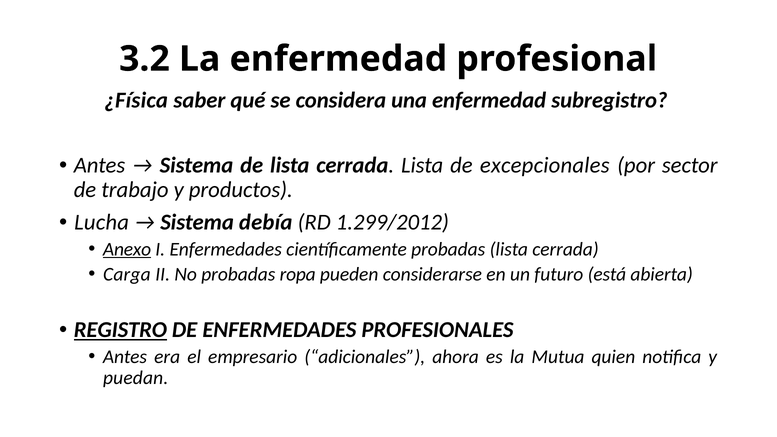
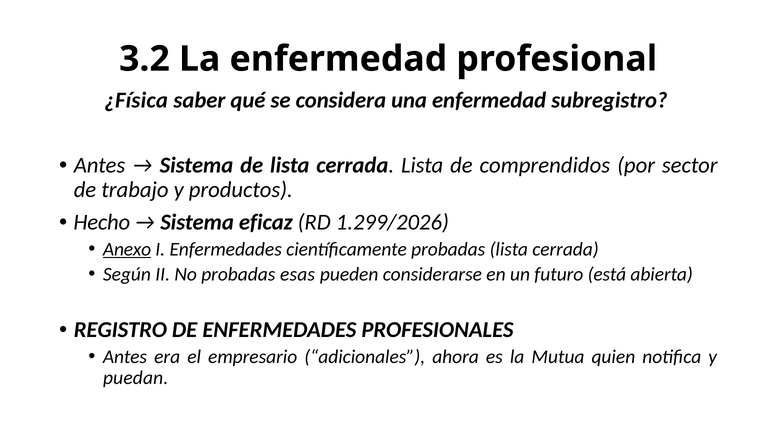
excepcionales: excepcionales -> comprendidos
Lucha: Lucha -> Hecho
debía: debía -> eficaz
1.299/2012: 1.299/2012 -> 1.299/2026
Carga: Carga -> Según
ropa: ropa -> esas
REGISTRO underline: present -> none
